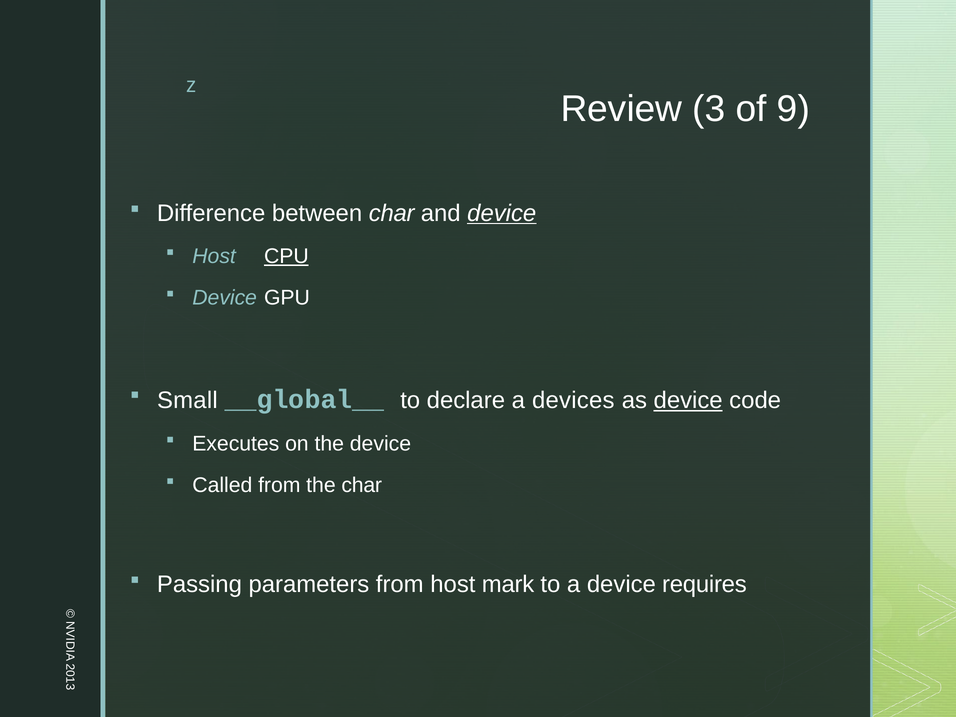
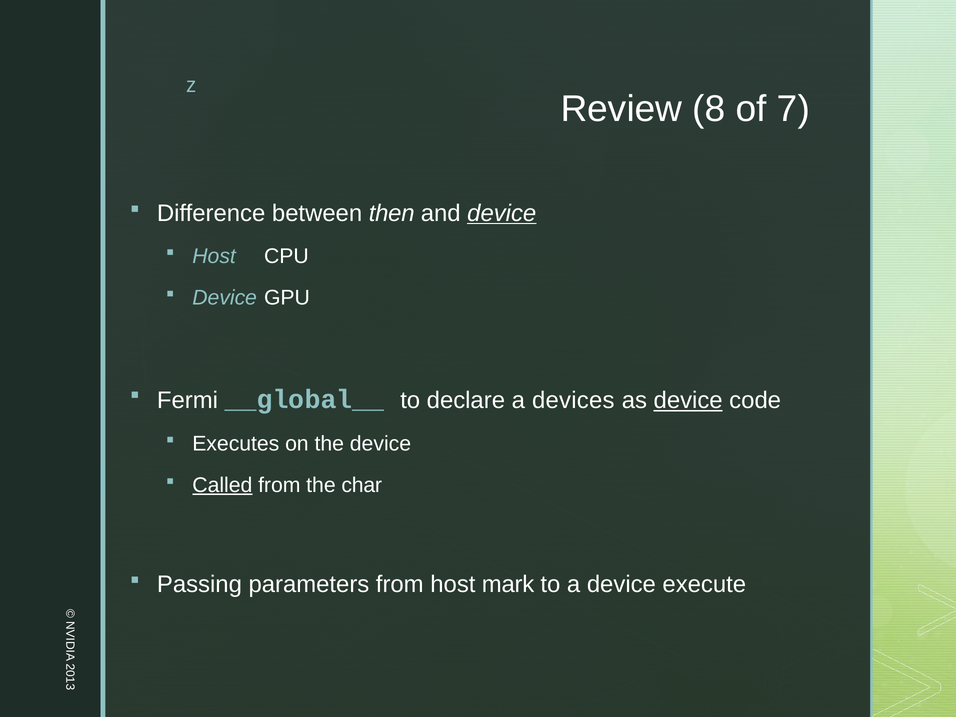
Review 3: 3 -> 8
9: 9 -> 7
between char: char -> then
CPU underline: present -> none
Small: Small -> Fermi
Called underline: none -> present
requires: requires -> execute
